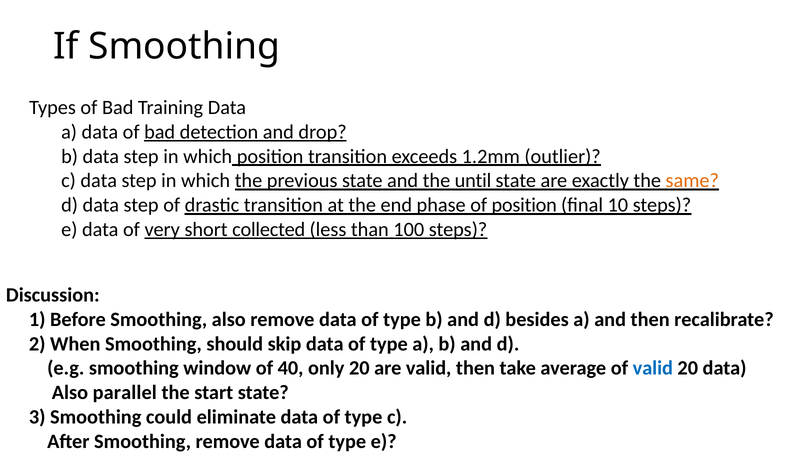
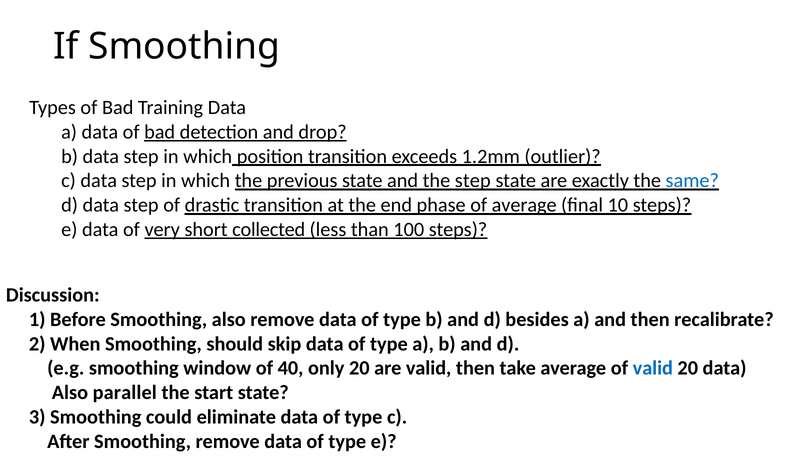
the until: until -> step
same colour: orange -> blue
of position: position -> average
